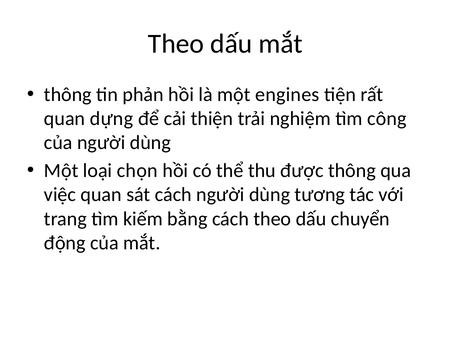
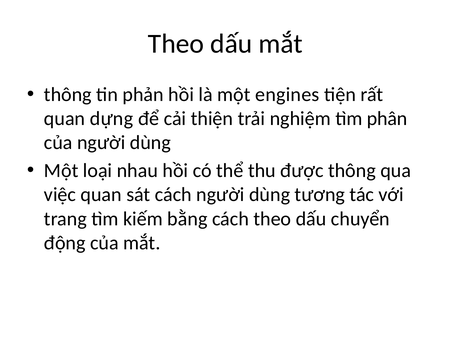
công: công -> phân
chọn: chọn -> nhau
